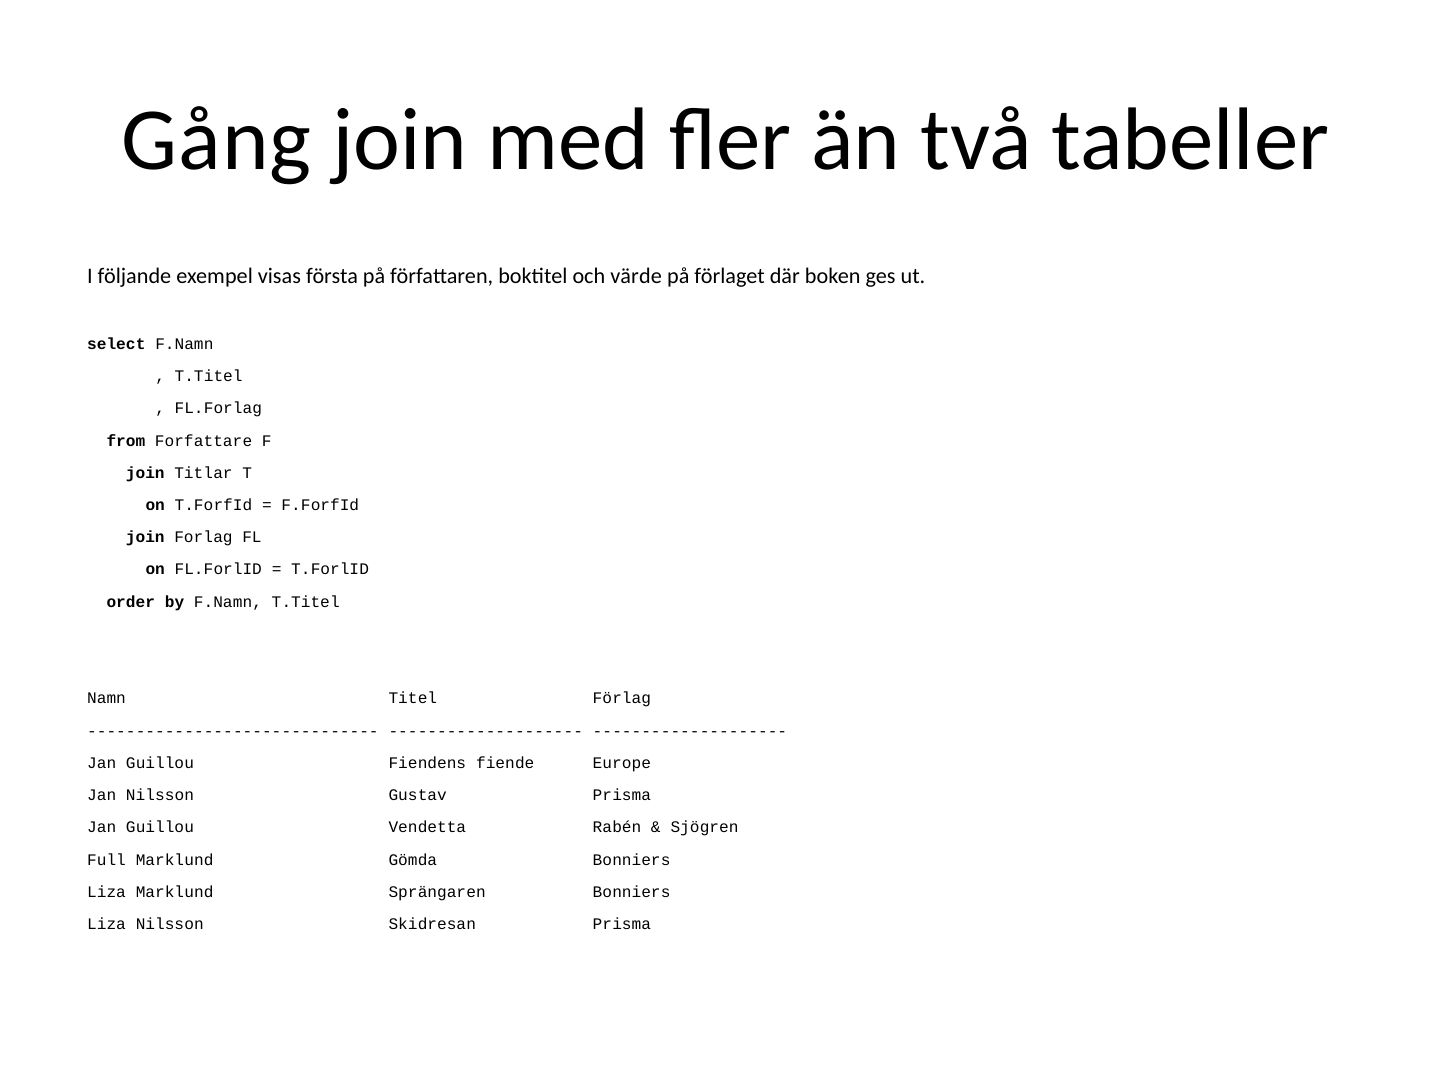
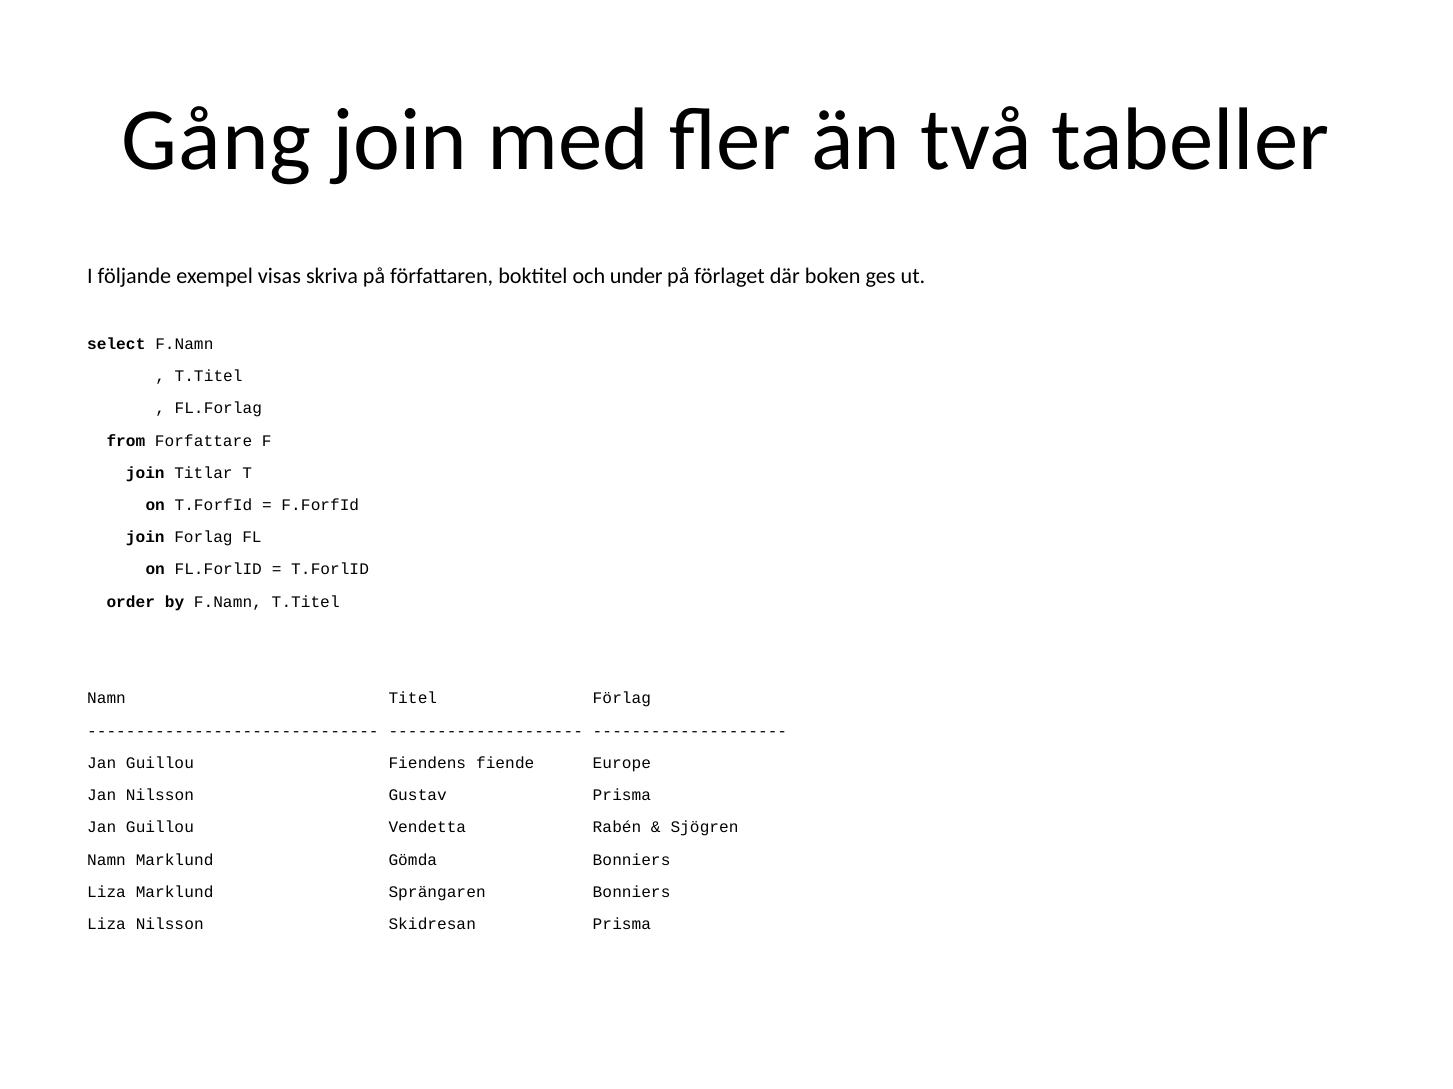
första: första -> skriva
värde: värde -> under
Full at (107, 860): Full -> Namn
